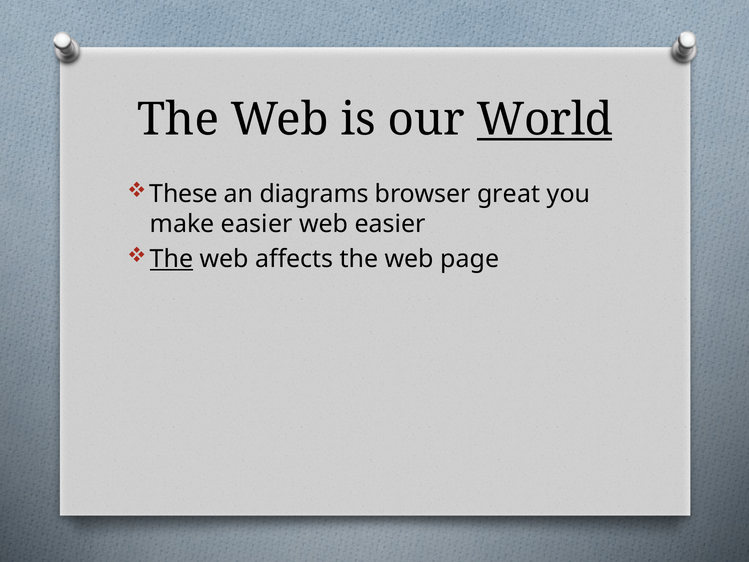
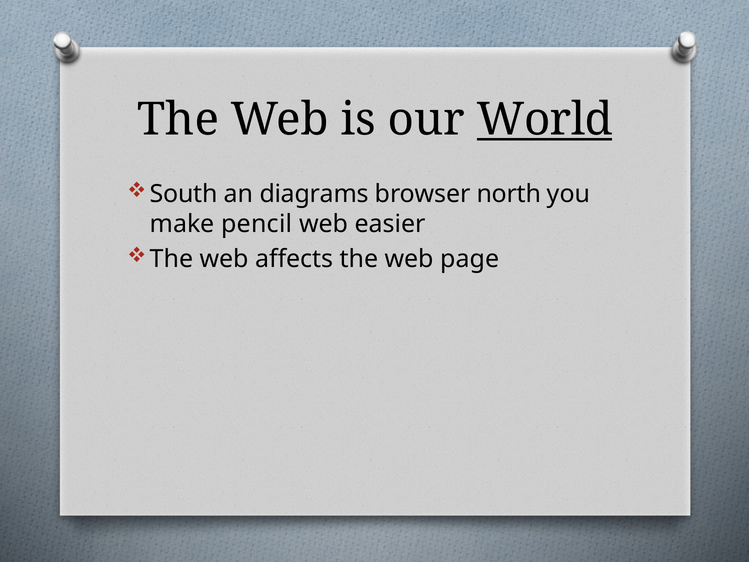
These: These -> South
great: great -> north
make easier: easier -> pencil
The at (171, 259) underline: present -> none
